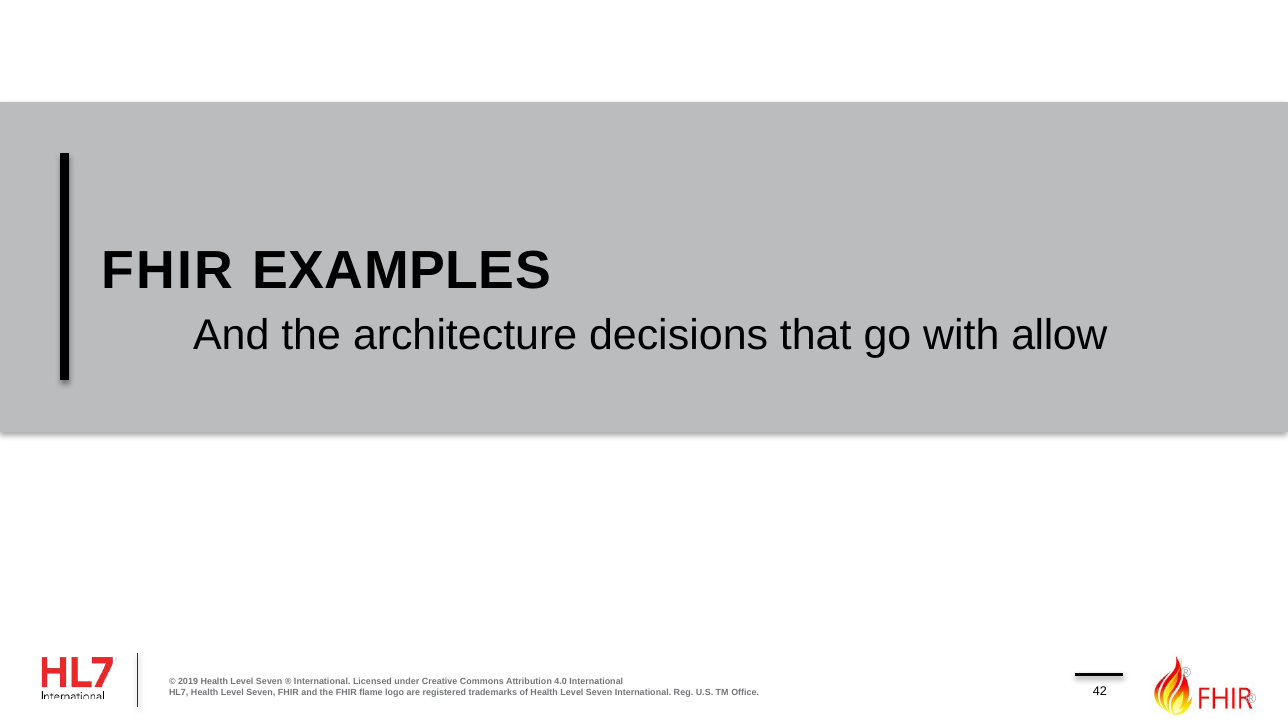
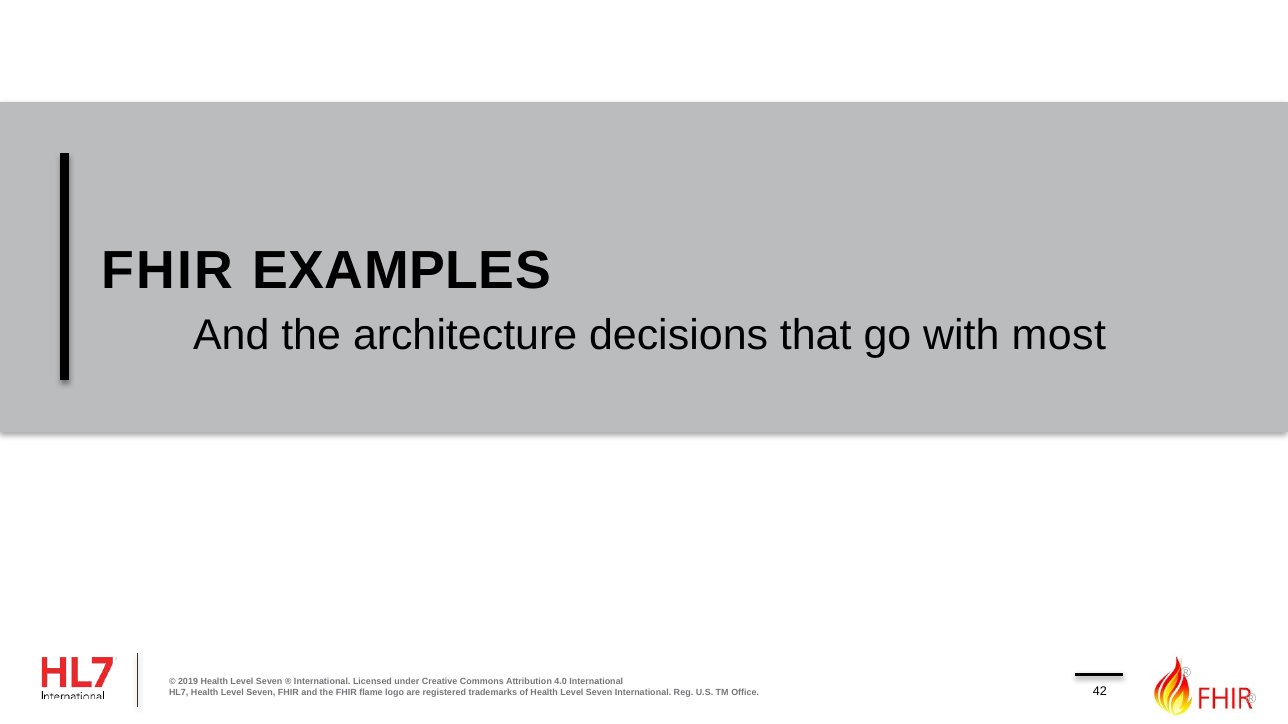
allow: allow -> most
